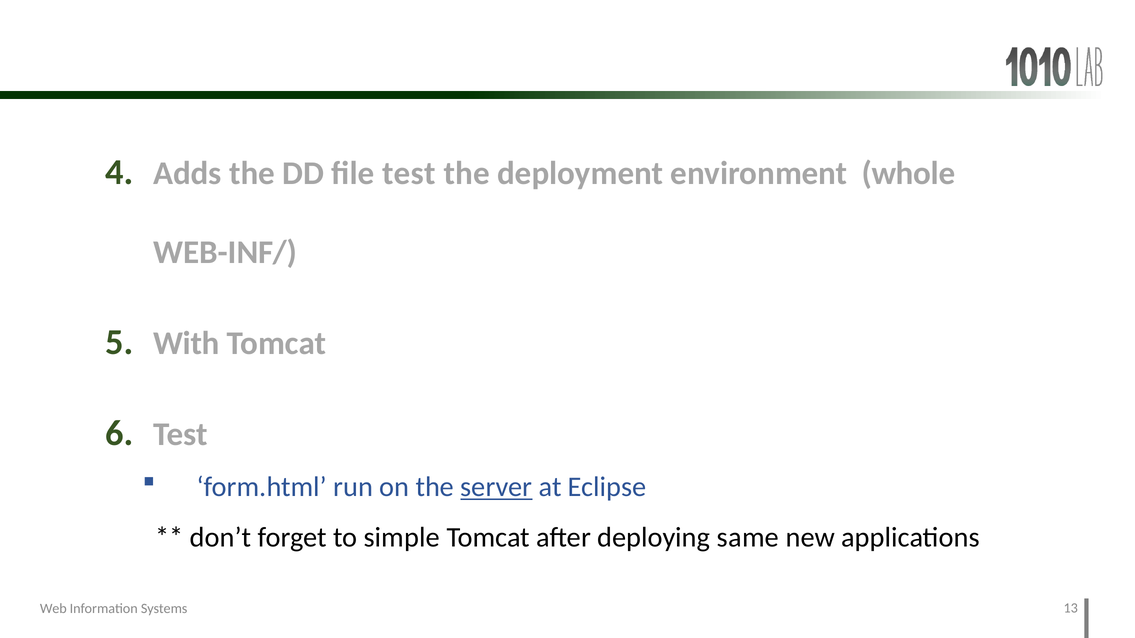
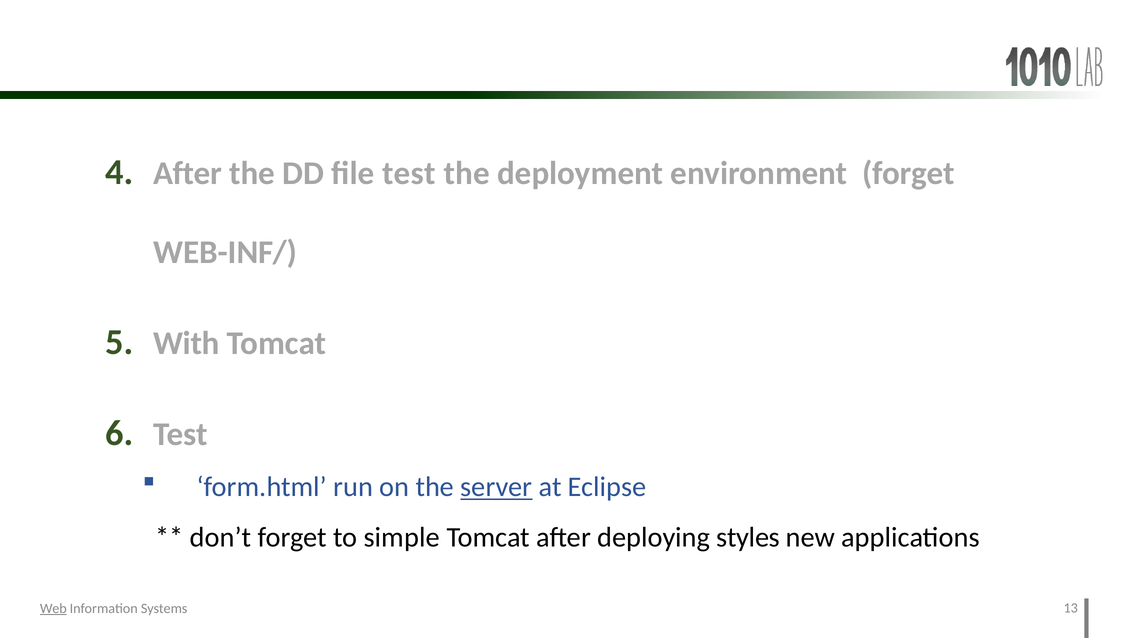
Adds at (187, 173): Adds -> After
environment whole: whole -> forget
same: same -> styles
Web underline: none -> present
